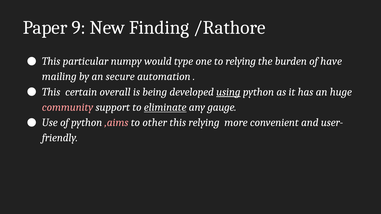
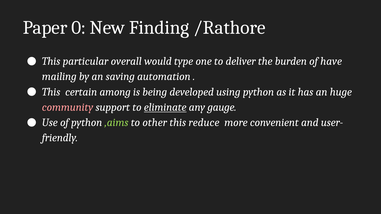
9: 9 -> 0
numpy: numpy -> overall
to relying: relying -> deliver
secure: secure -> saving
overall: overall -> among
using underline: present -> none
,aims colour: pink -> light green
this relying: relying -> reduce
